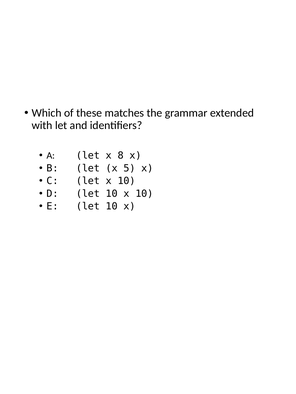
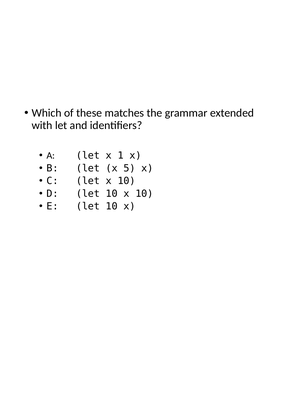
8: 8 -> 1
